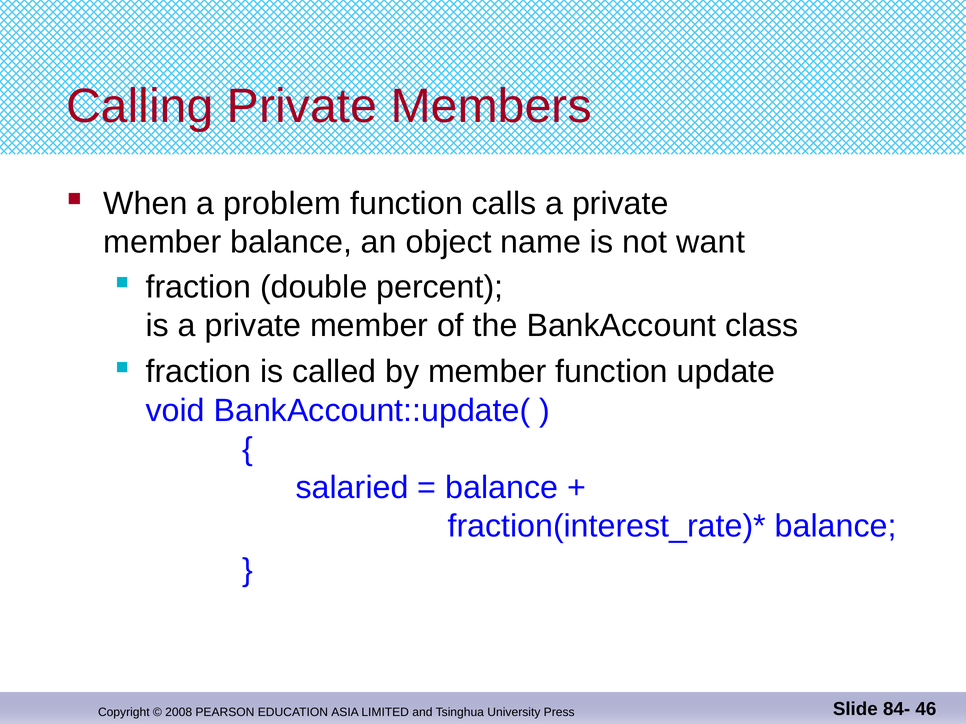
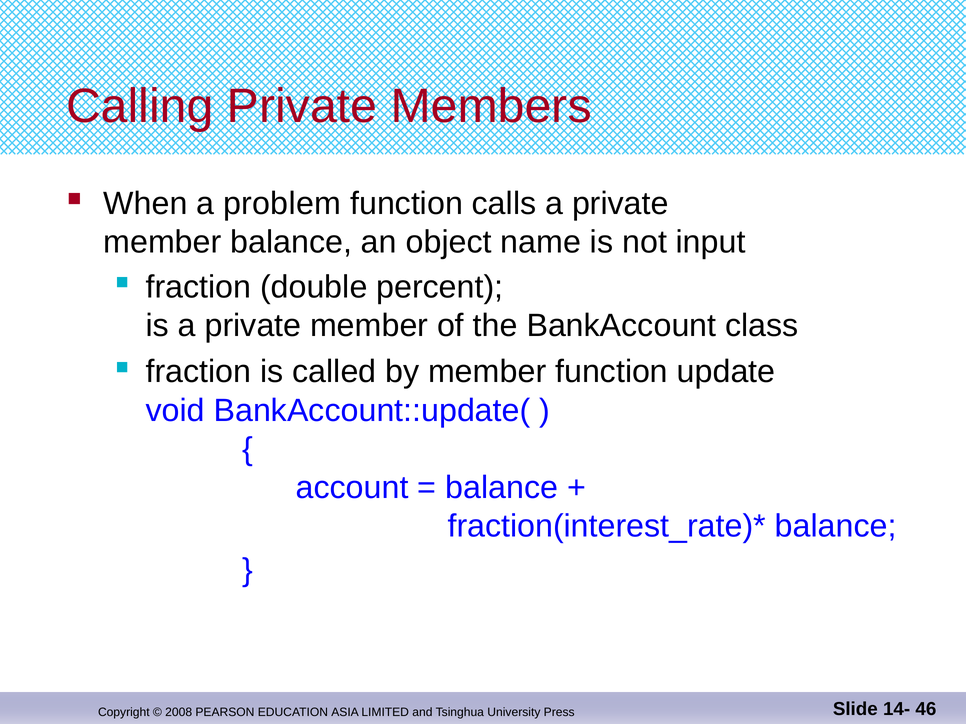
want: want -> input
salaried: salaried -> account
84-: 84- -> 14-
